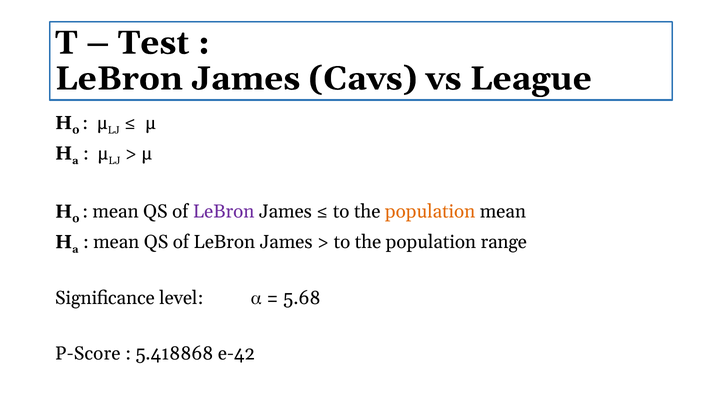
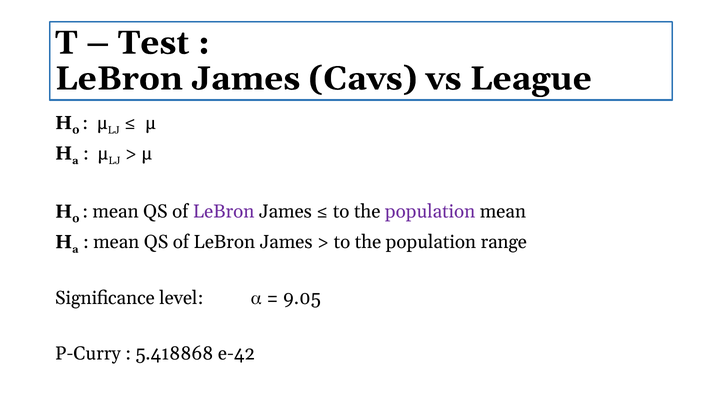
population at (430, 212) colour: orange -> purple
5.68: 5.68 -> 9.05
P-Score: P-Score -> P-Curry
